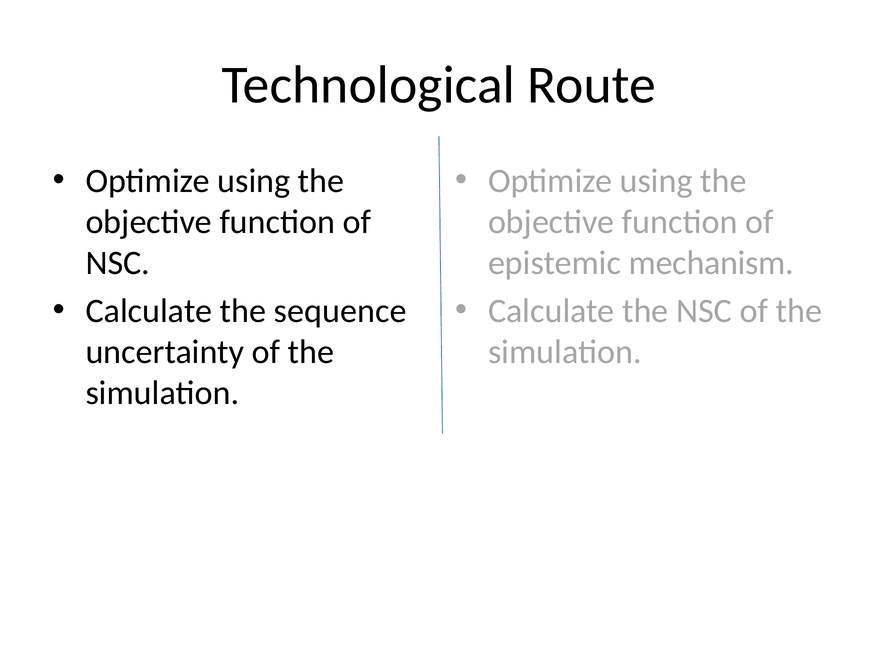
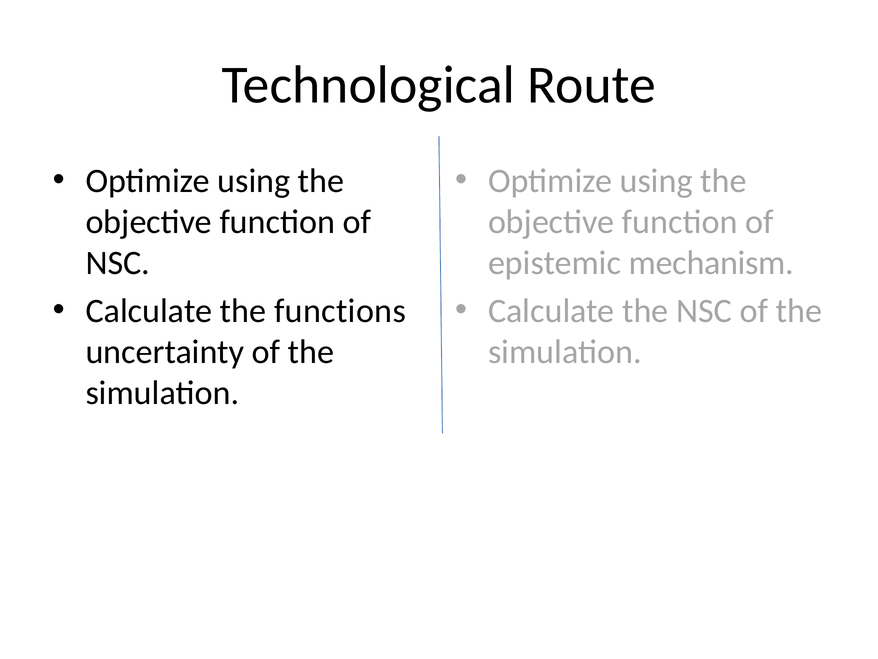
sequence: sequence -> functions
